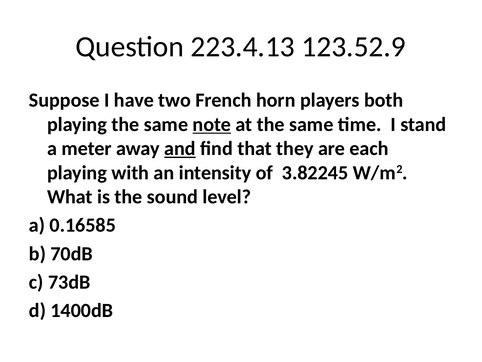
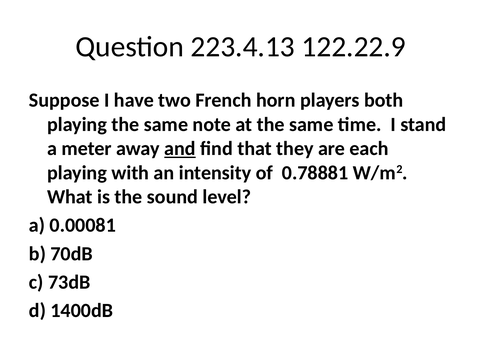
123.52.9: 123.52.9 -> 122.22.9
note underline: present -> none
3.82245: 3.82245 -> 0.78881
0.16585: 0.16585 -> 0.00081
